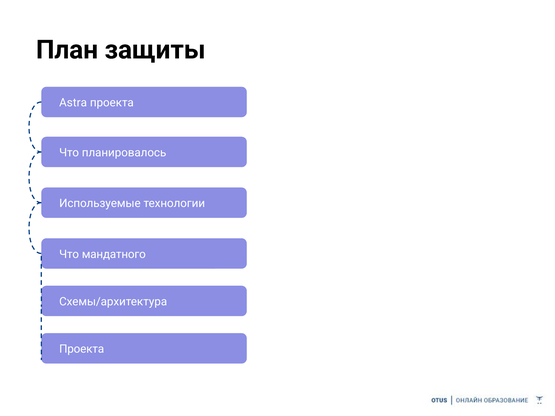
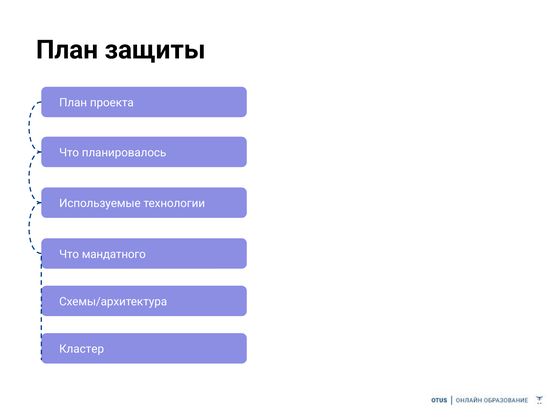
Astra at (73, 103): Astra -> План
Проекта at (82, 349): Проекта -> Кластер
